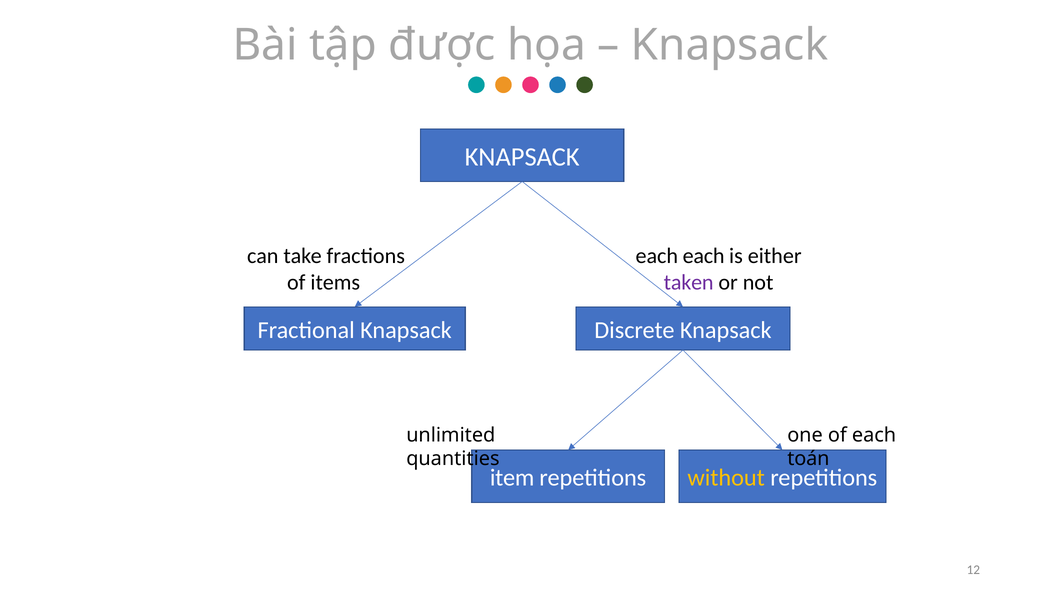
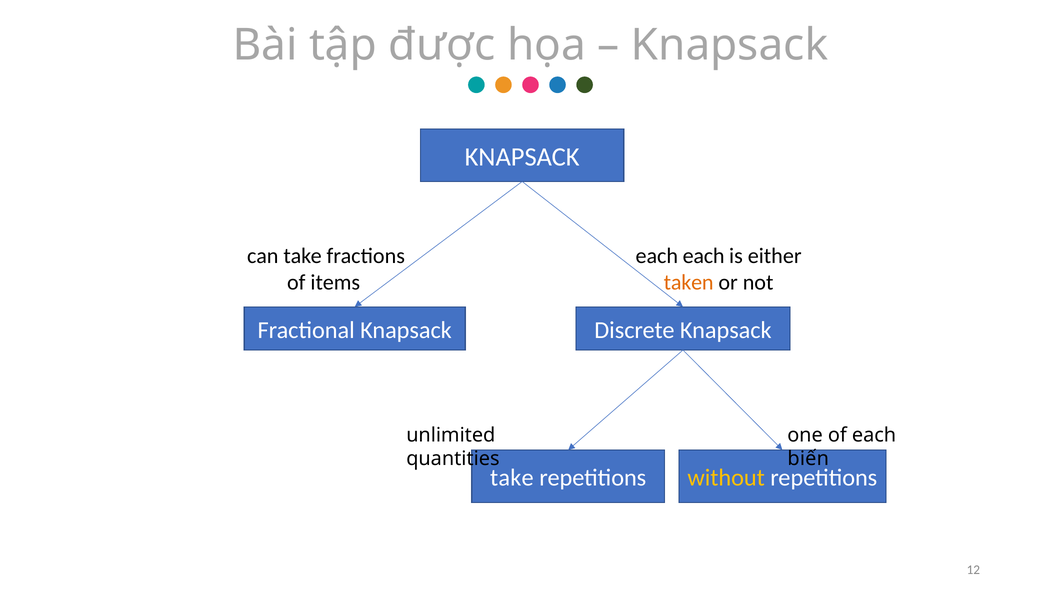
taken colour: purple -> orange
toán: toán -> biến
item at (512, 478): item -> take
